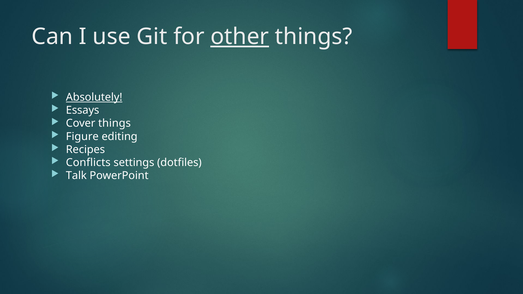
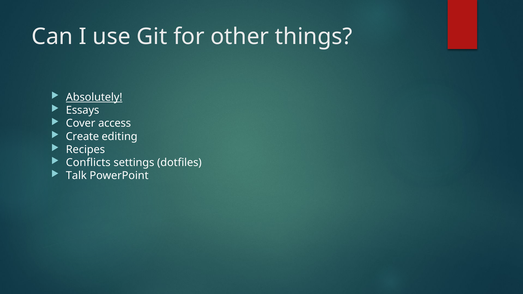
other underline: present -> none
Cover things: things -> access
Figure: Figure -> Create
